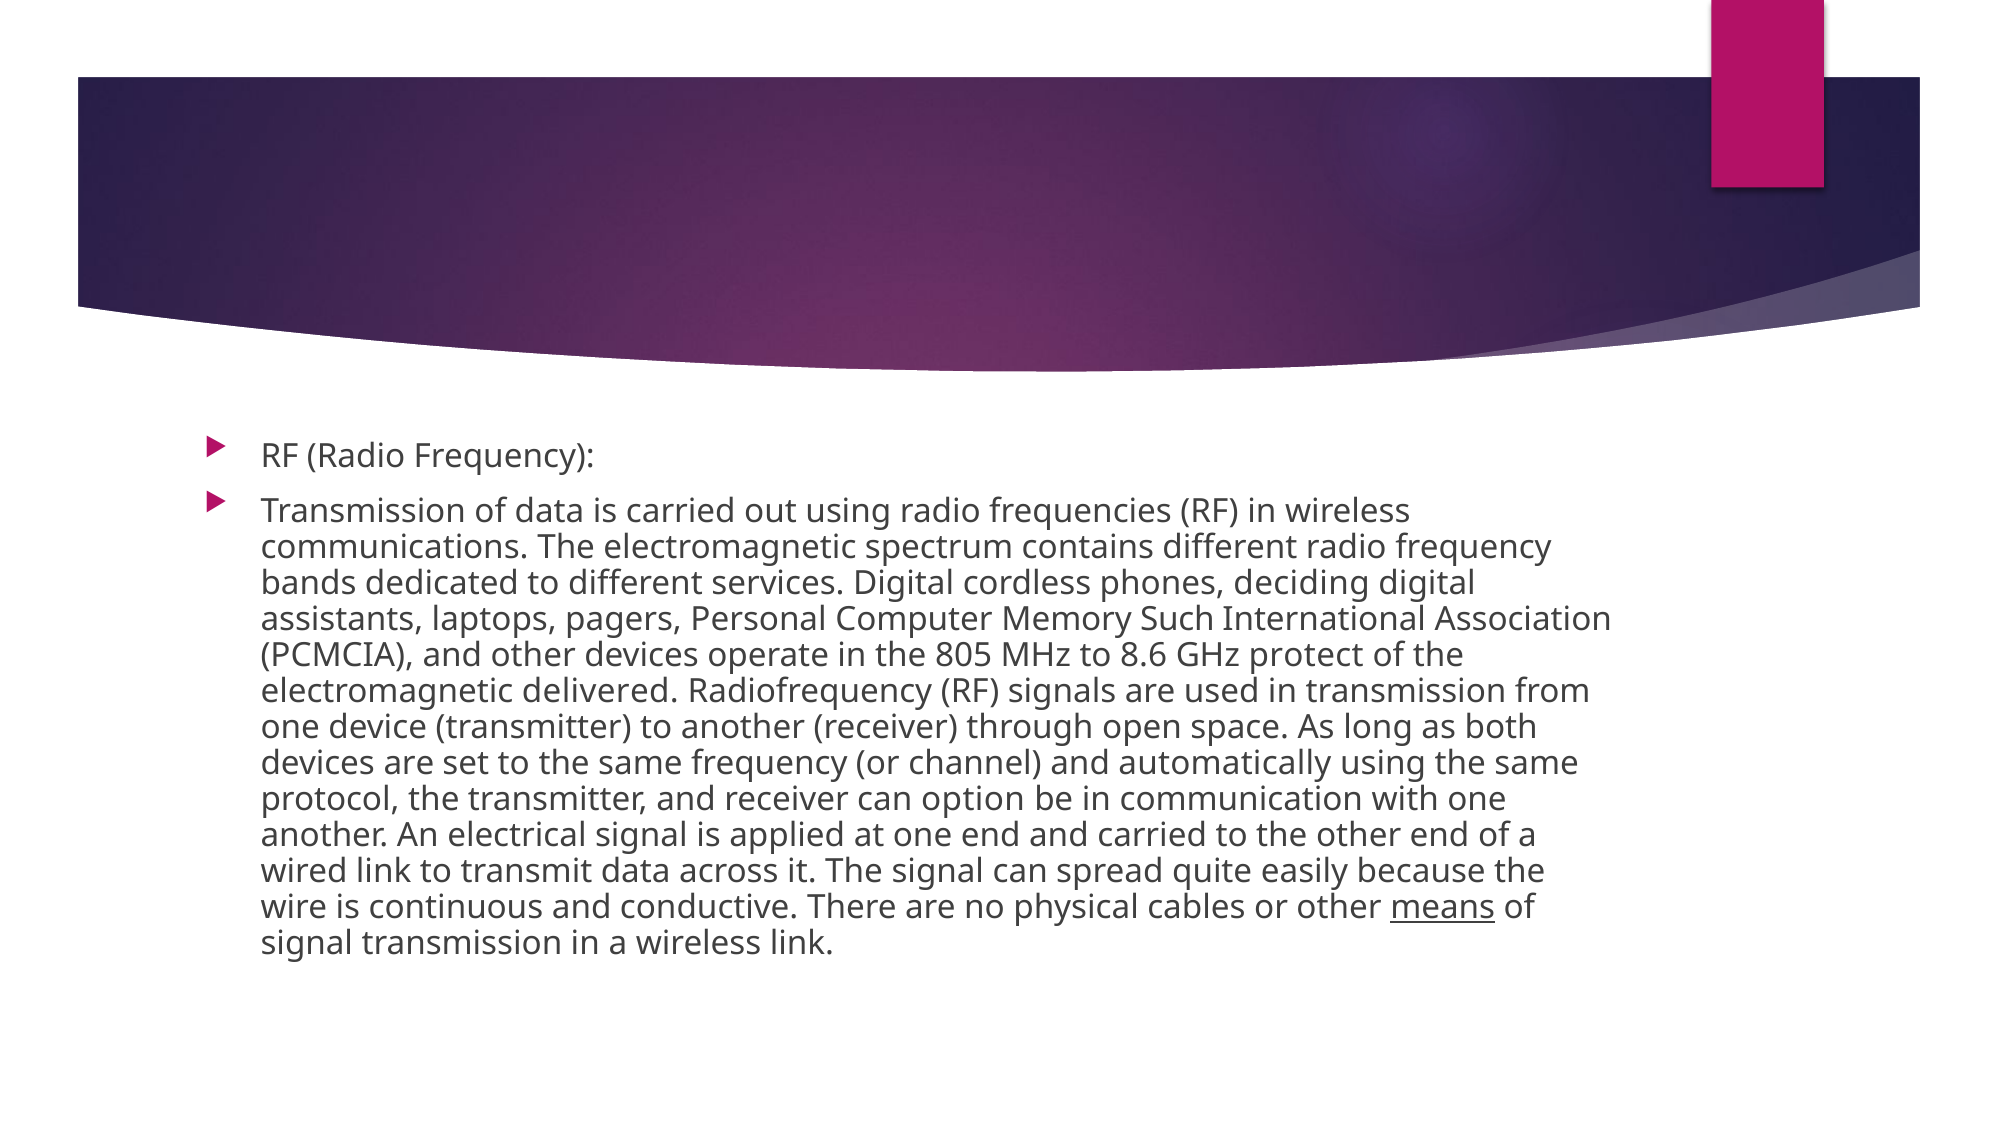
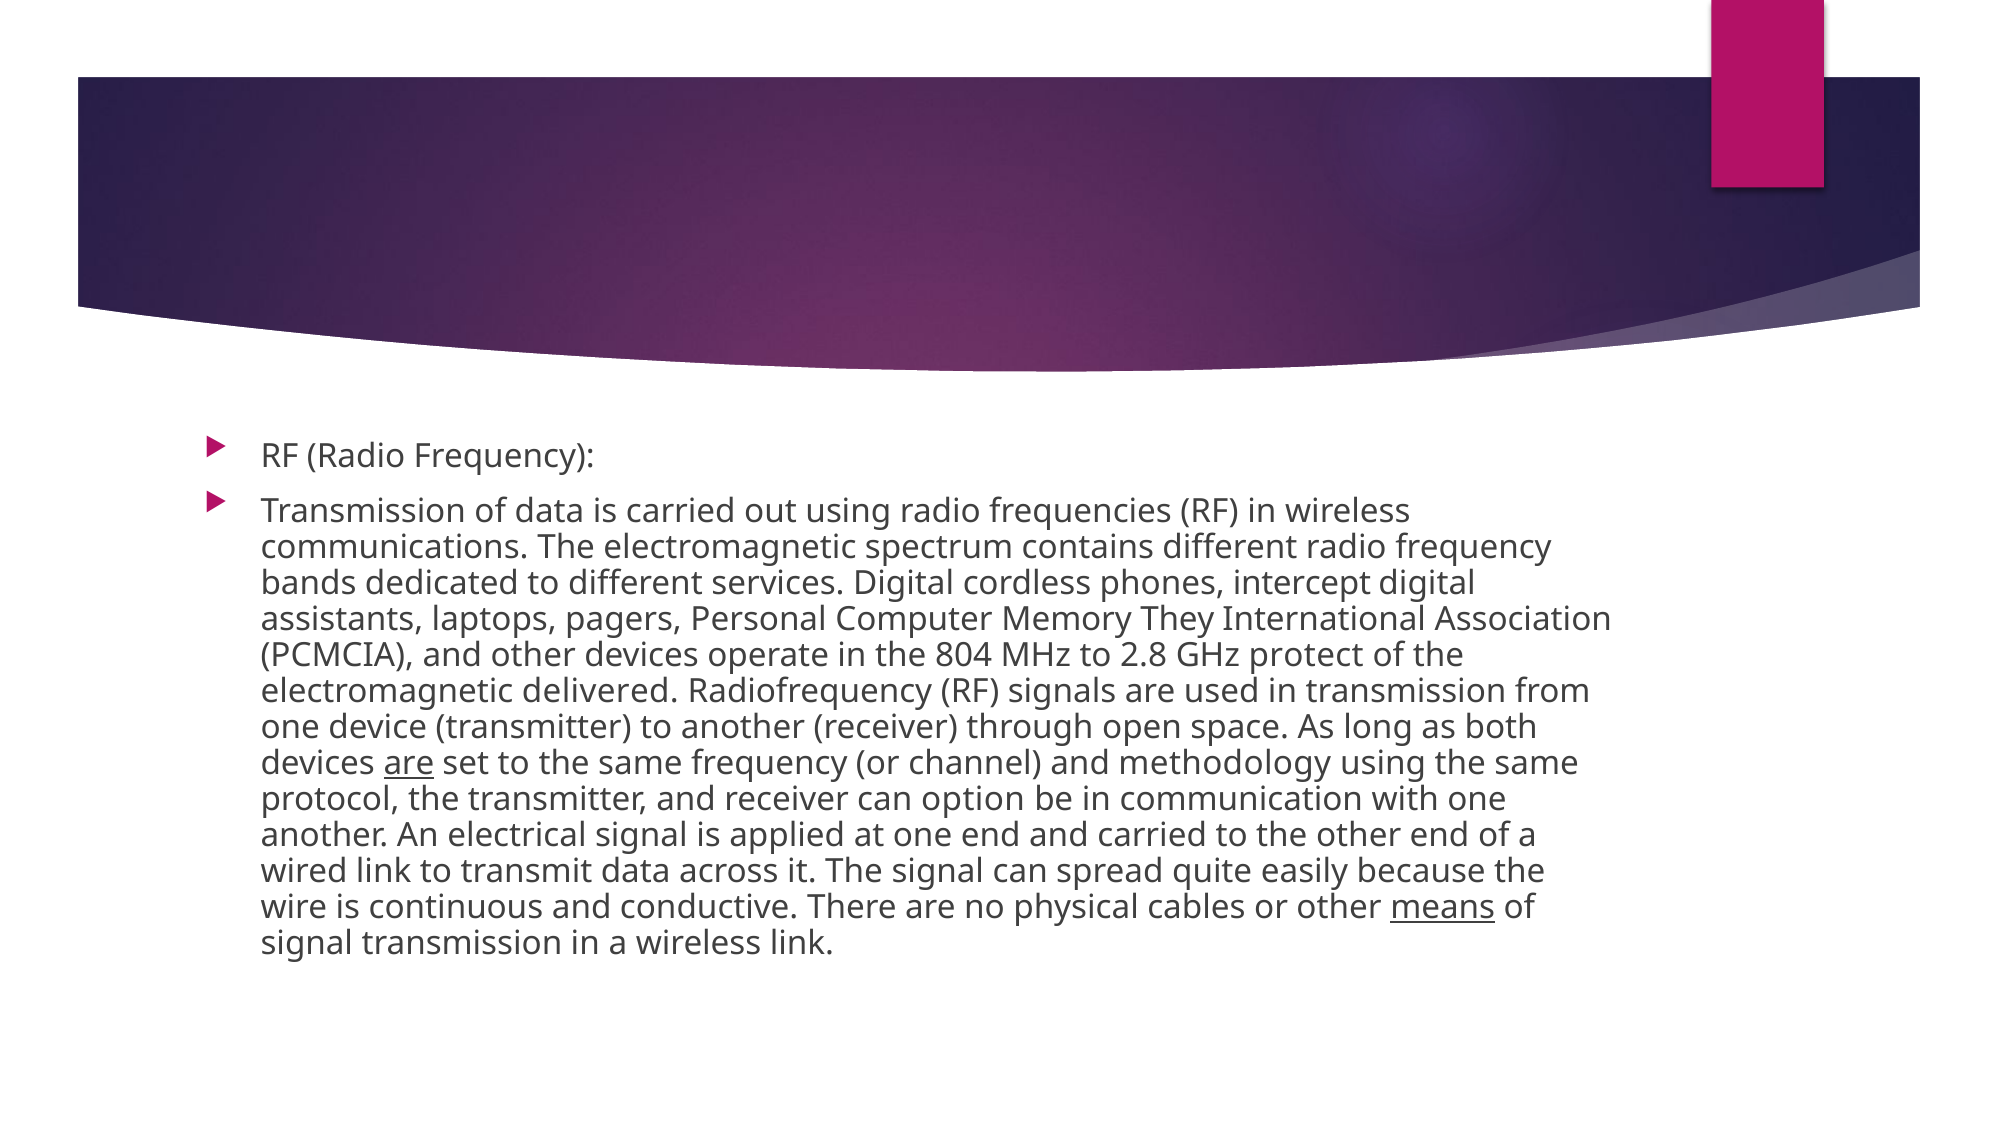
deciding: deciding -> intercept
Such: Such -> They
805: 805 -> 804
8.6: 8.6 -> 2.8
are at (409, 763) underline: none -> present
automatically: automatically -> methodology
